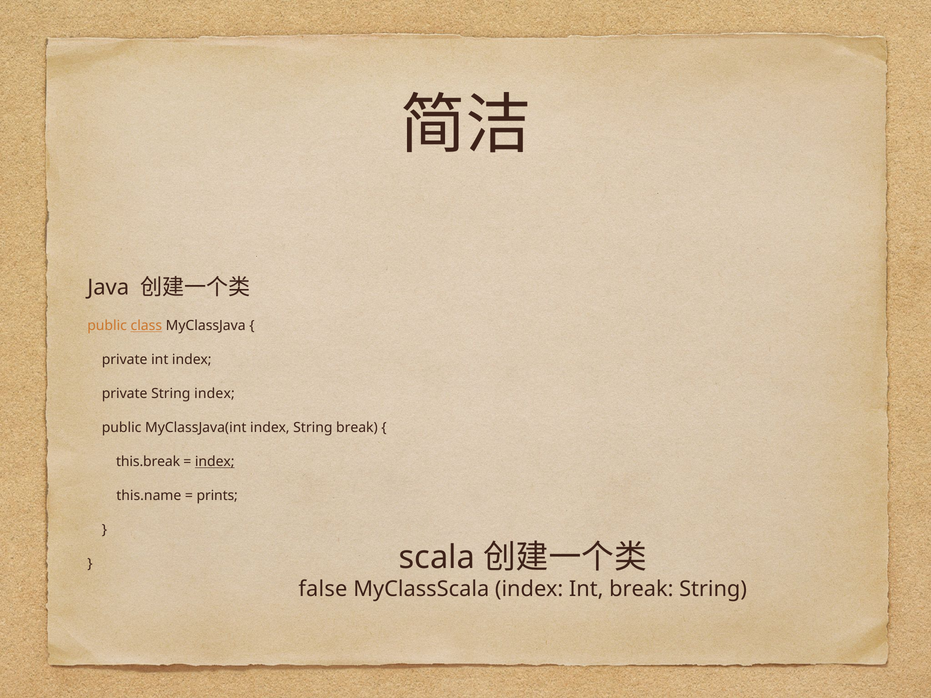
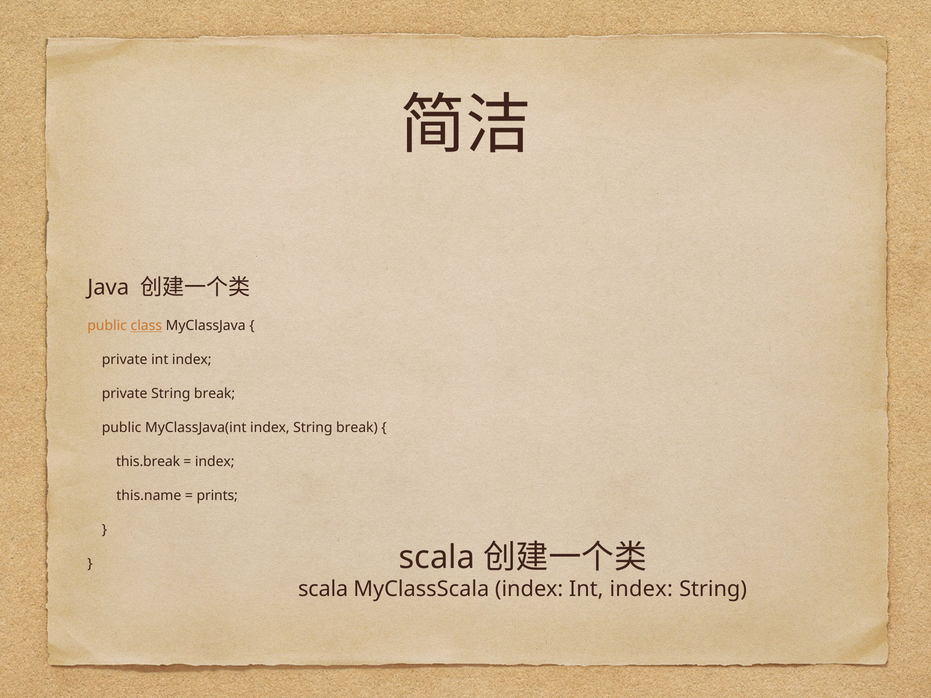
private String index: index -> break
index at (215, 462) underline: present -> none
false at (323, 589): false -> scala
index Int break: break -> index
